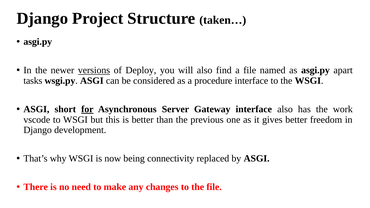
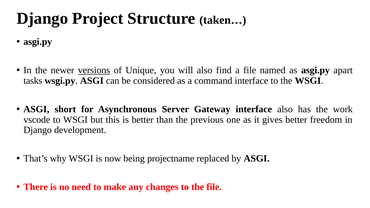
Deploy: Deploy -> Unique
procedure: procedure -> command
for underline: present -> none
connectivity: connectivity -> projectname
